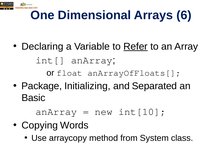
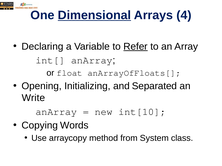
Dimensional underline: none -> present
6: 6 -> 4
Package: Package -> Opening
Basic: Basic -> Write
